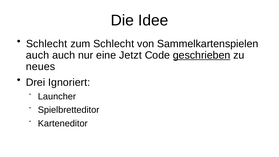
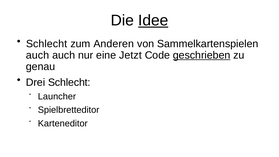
Idee underline: none -> present
zum Schlecht: Schlecht -> Anderen
neues: neues -> genau
Drei Ignoriert: Ignoriert -> Schlecht
